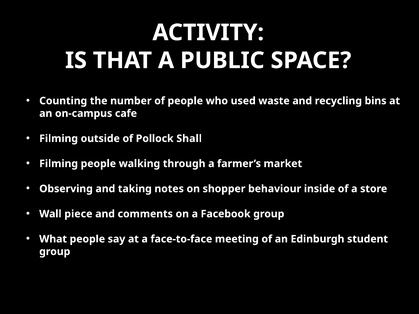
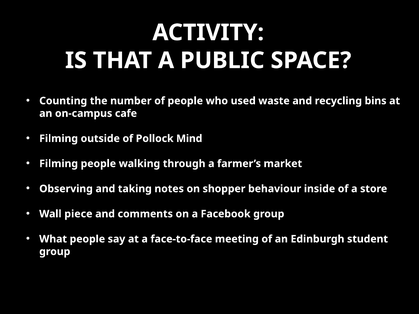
Shall: Shall -> Mind
